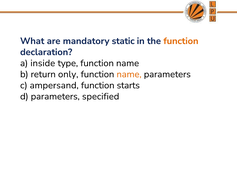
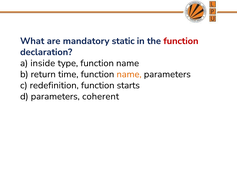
function at (181, 41) colour: orange -> red
only: only -> time
ampersand: ampersand -> redefinition
specified: specified -> coherent
